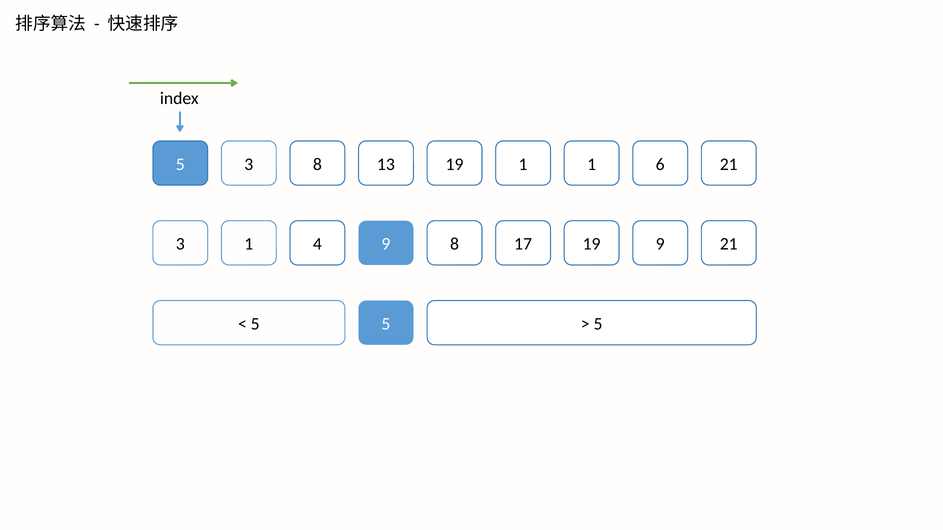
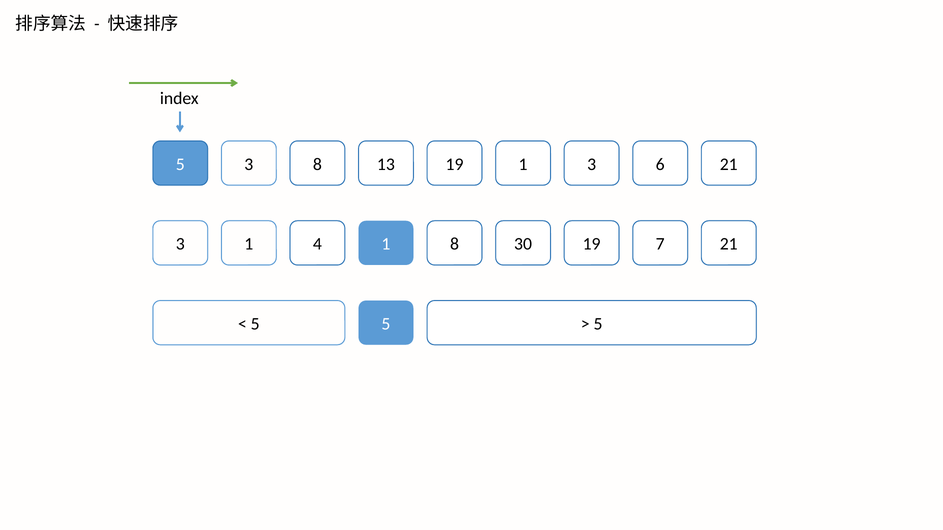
1 1: 1 -> 3
4 9: 9 -> 1
17: 17 -> 30
19 9: 9 -> 7
